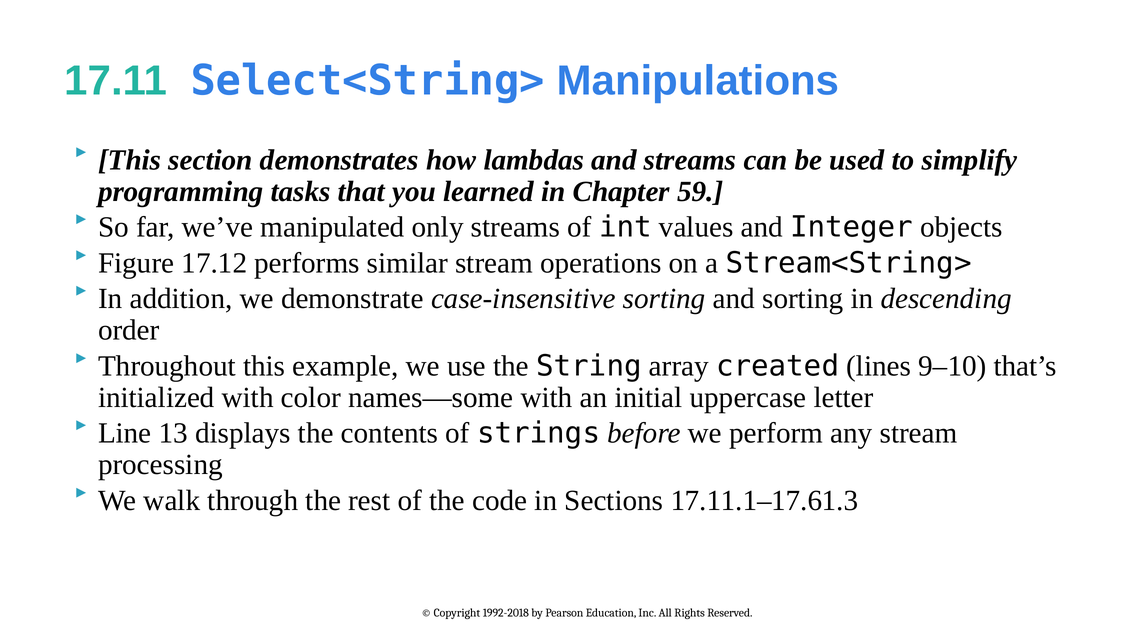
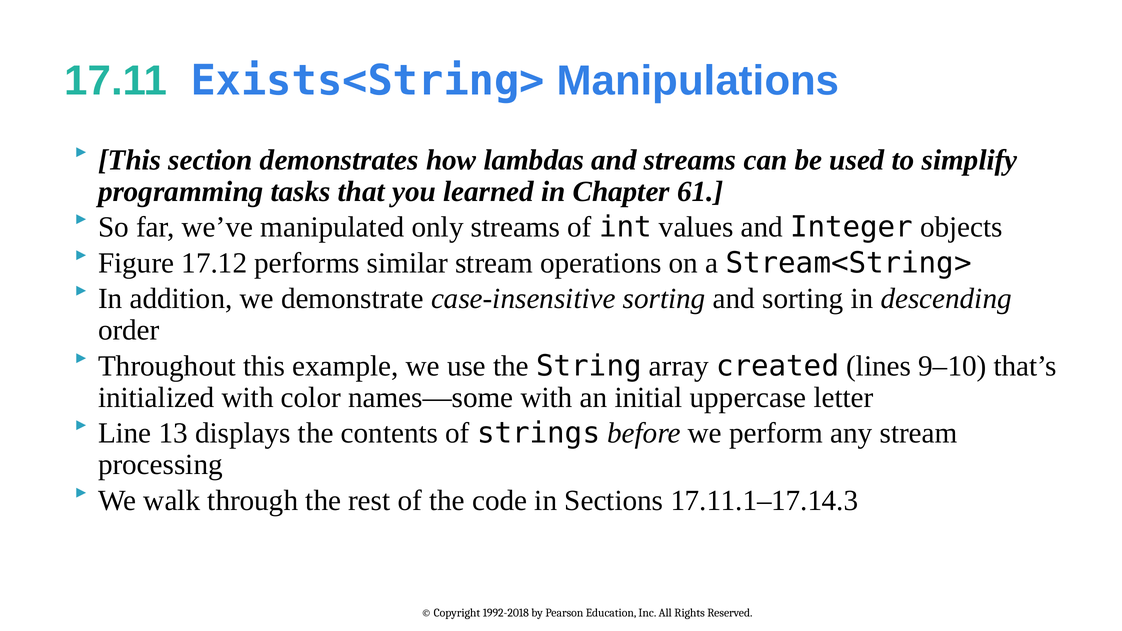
Select<String>: Select<String> -> Exists<String>
59: 59 -> 61
17.11.1–17.61.3: 17.11.1–17.61.3 -> 17.11.1–17.14.3
